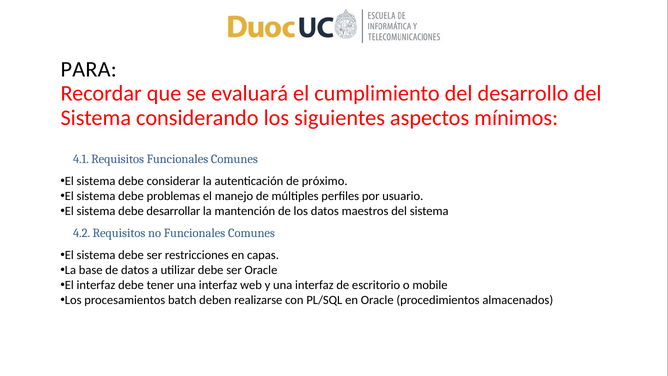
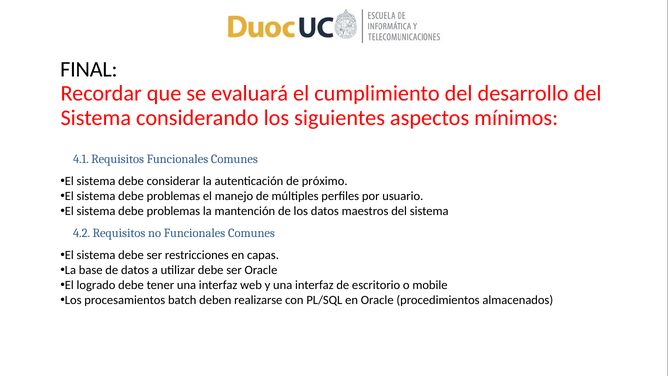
PARA: PARA -> FINAL
desarrollar at (173, 211): desarrollar -> problemas
El interfaz: interfaz -> logrado
